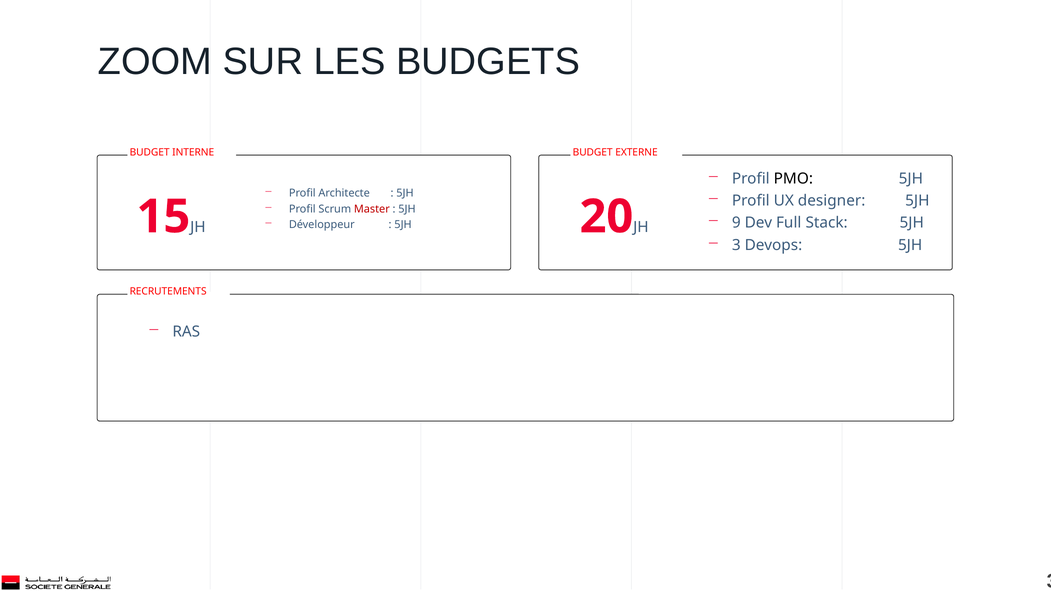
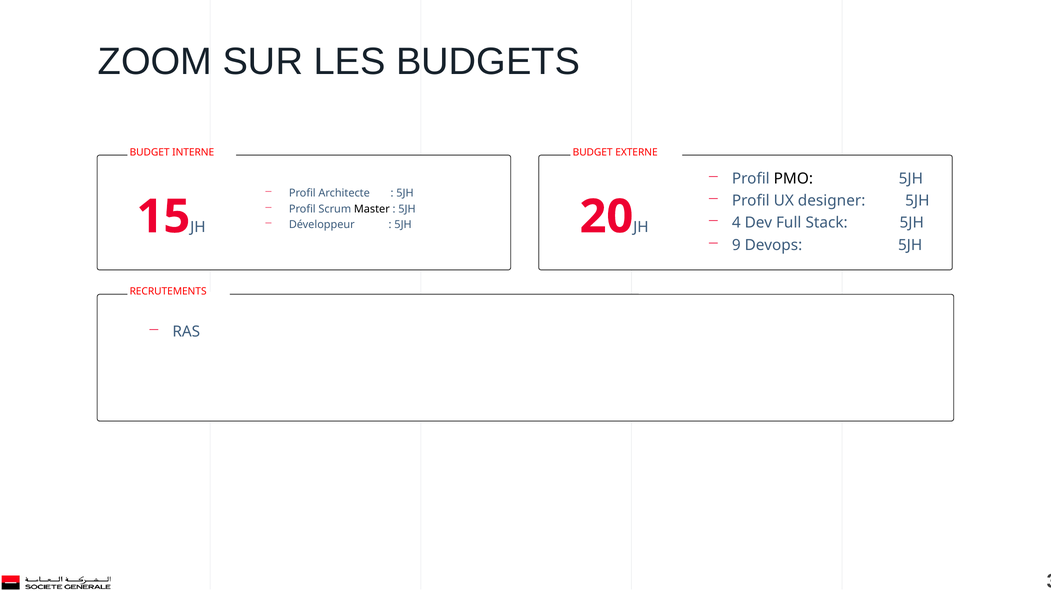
Master colour: red -> black
9: 9 -> 4
3 at (736, 245): 3 -> 9
